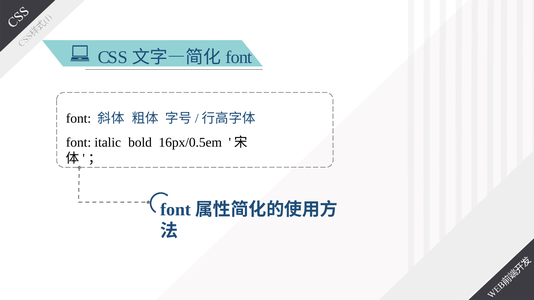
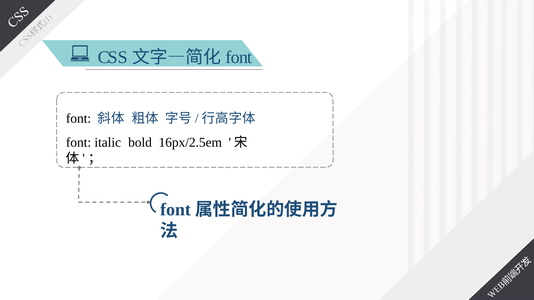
16px/0.5em: 16px/0.5em -> 16px/2.5em
